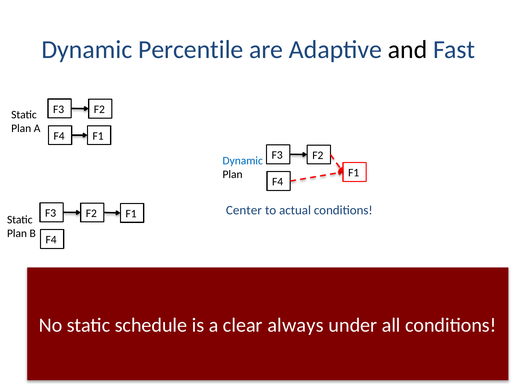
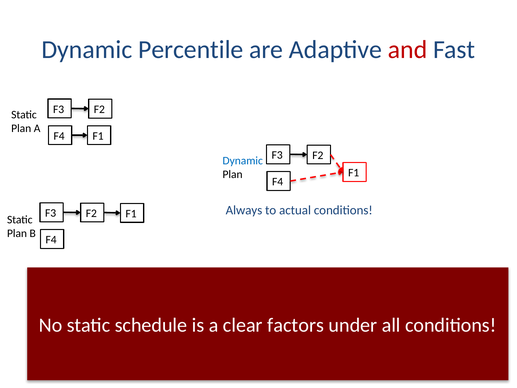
and colour: black -> red
Center: Center -> Always
always: always -> factors
